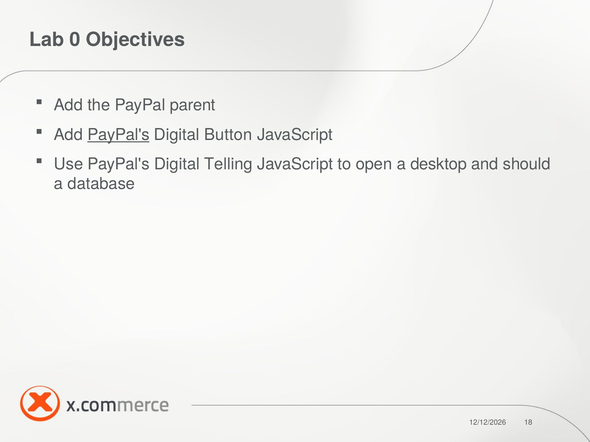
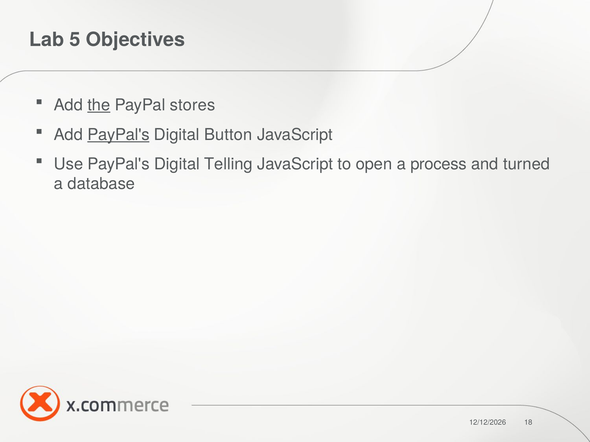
0: 0 -> 5
the underline: none -> present
parent: parent -> stores
desktop: desktop -> process
should: should -> turned
